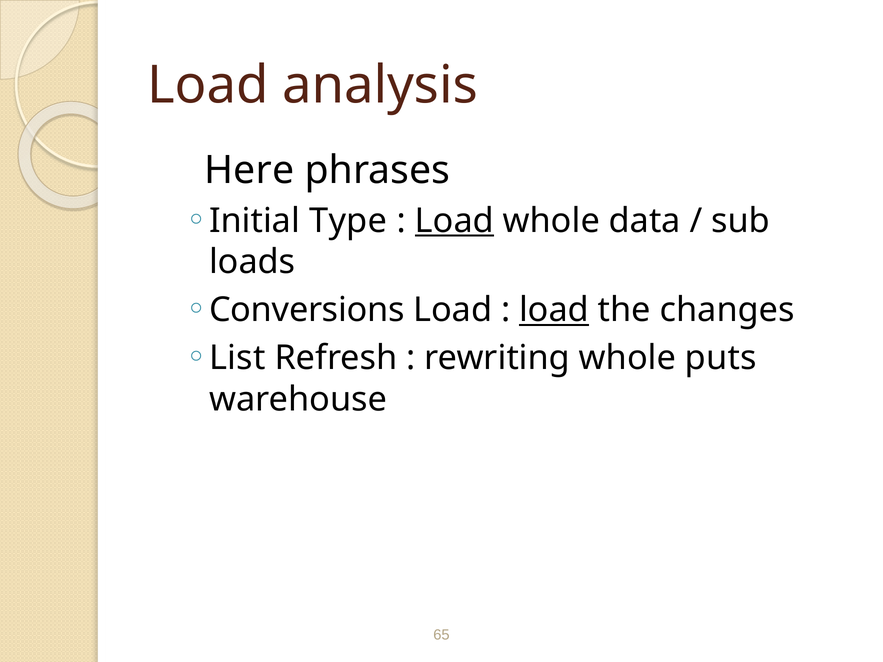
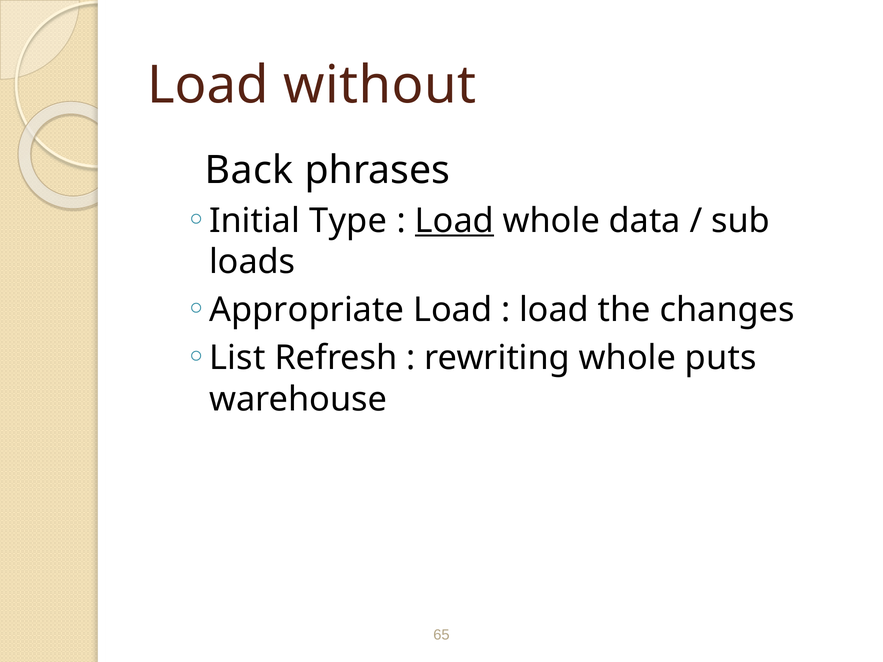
analysis: analysis -> without
Here: Here -> Back
Conversions: Conversions -> Appropriate
load at (554, 310) underline: present -> none
